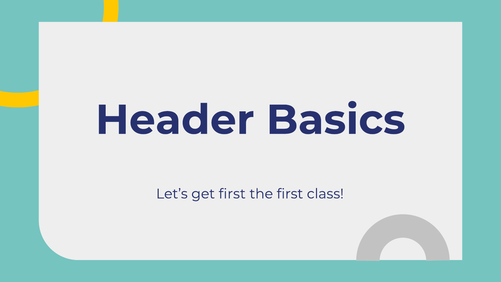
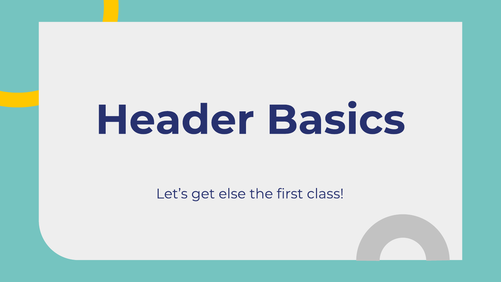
get first: first -> else
